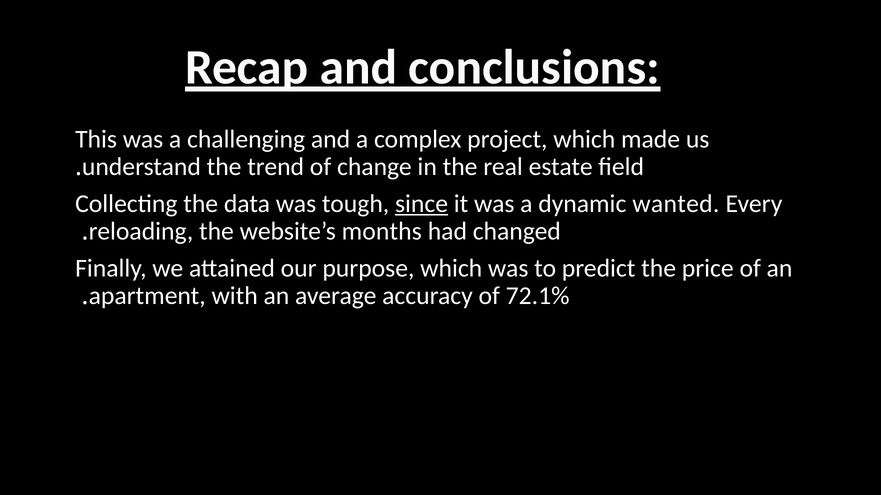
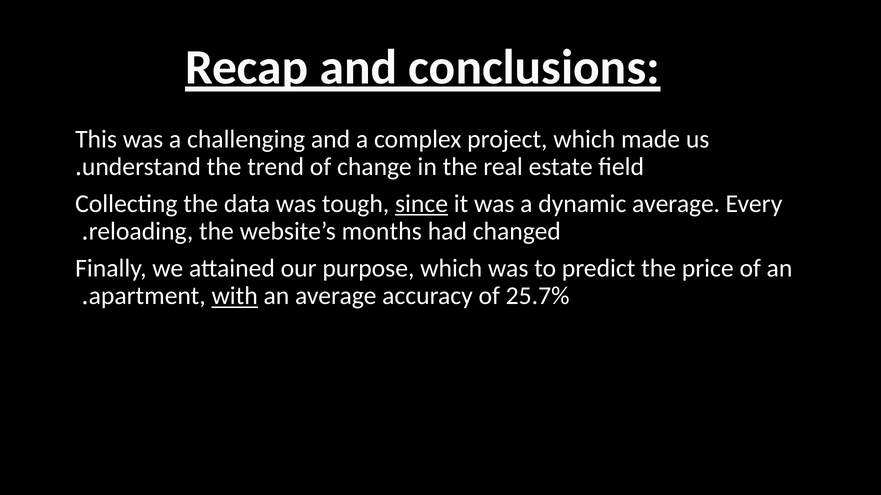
dynamic wanted: wanted -> average
with underline: none -> present
72.1%: 72.1% -> 25.7%
